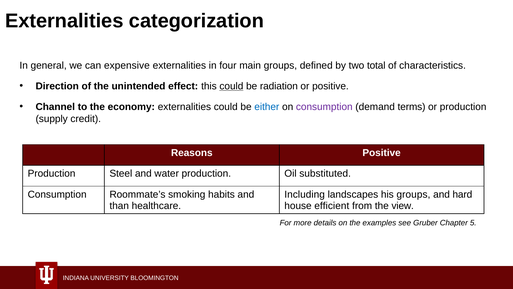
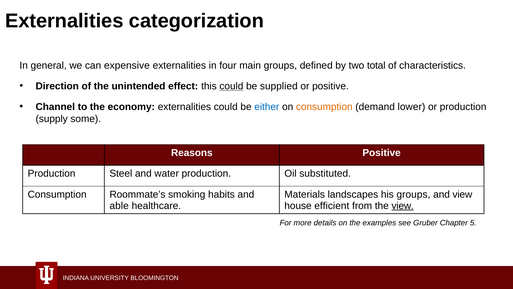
radiation: radiation -> supplied
consumption at (324, 107) colour: purple -> orange
terms: terms -> lower
credit: credit -> some
Including: Including -> Materials
and hard: hard -> view
than: than -> able
view at (403, 205) underline: none -> present
